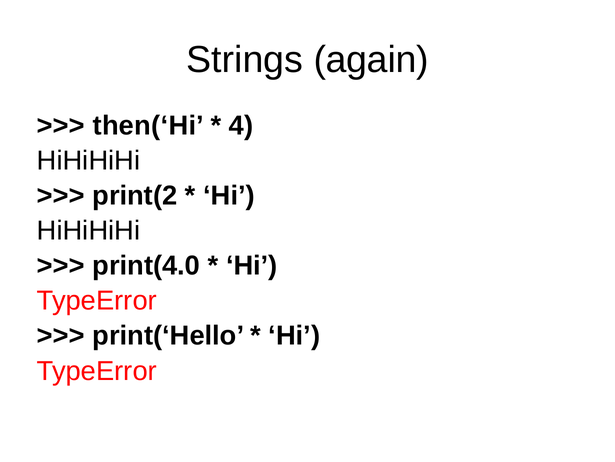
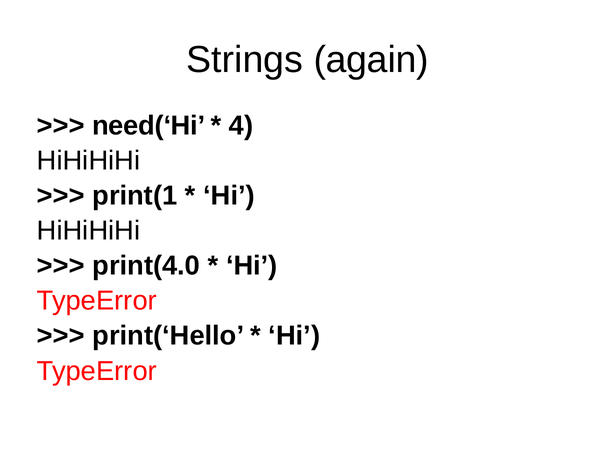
then(‘Hi: then(‘Hi -> need(‘Hi
print(2: print(2 -> print(1
